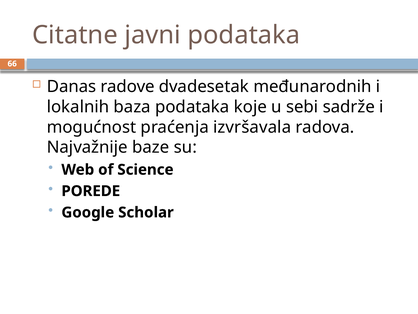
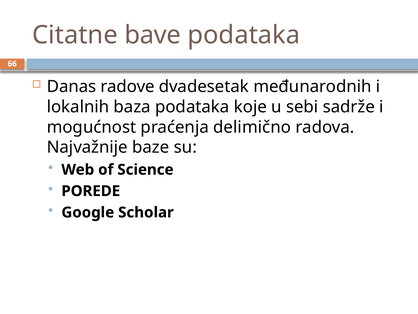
javni: javni -> bave
izvršavala: izvršavala -> delimično
